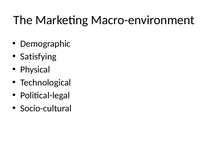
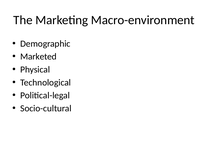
Satisfying: Satisfying -> Marketed
